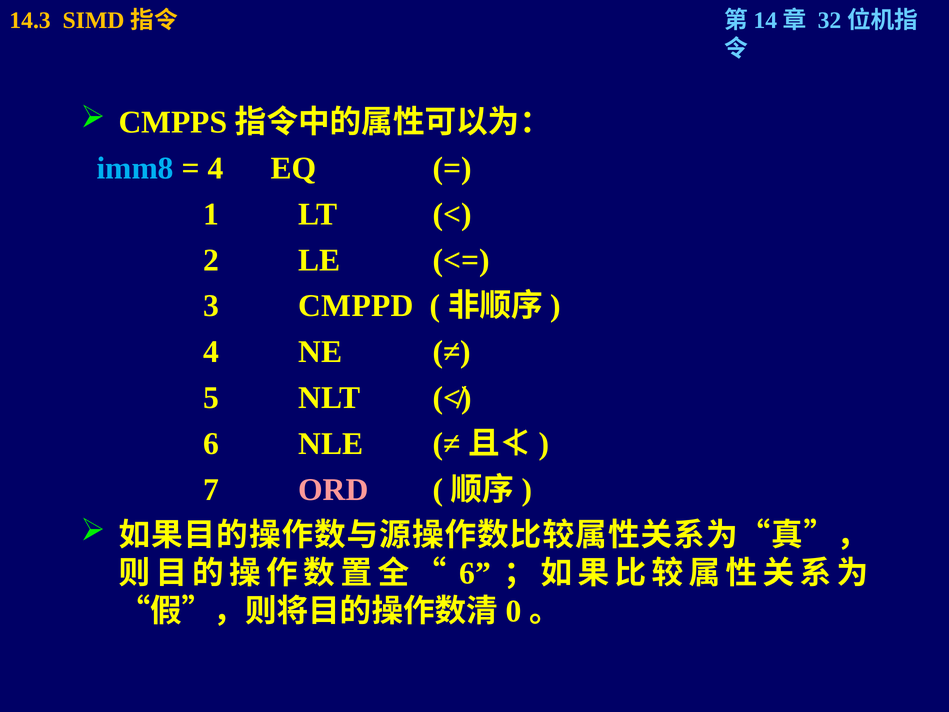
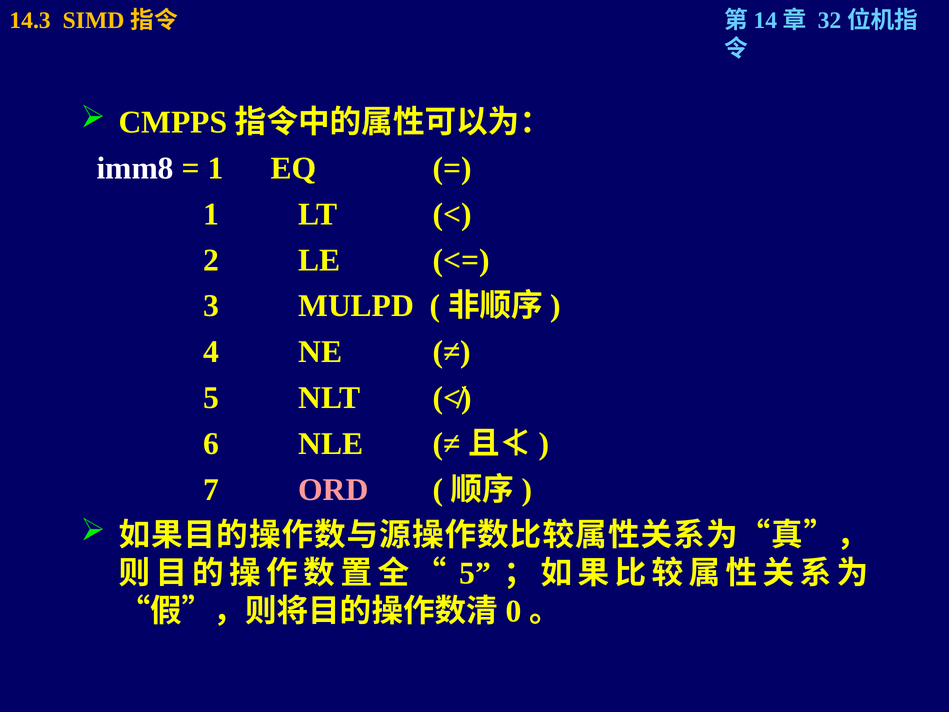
imm8 colour: light blue -> white
4 at (215, 168): 4 -> 1
CMPPD: CMPPD -> MULPD
6 at (475, 573): 6 -> 5
